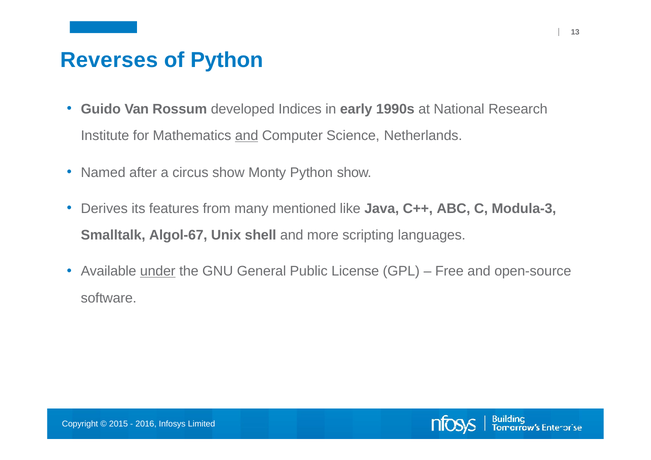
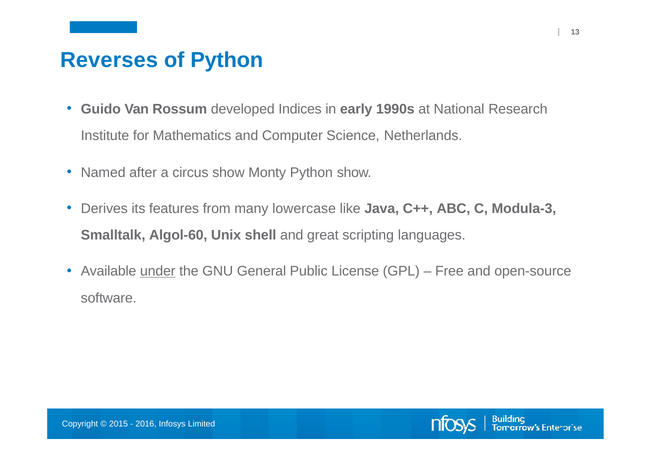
and at (247, 136) underline: present -> none
mentioned: mentioned -> lowercase
Algol-67: Algol-67 -> Algol-60
more: more -> great
